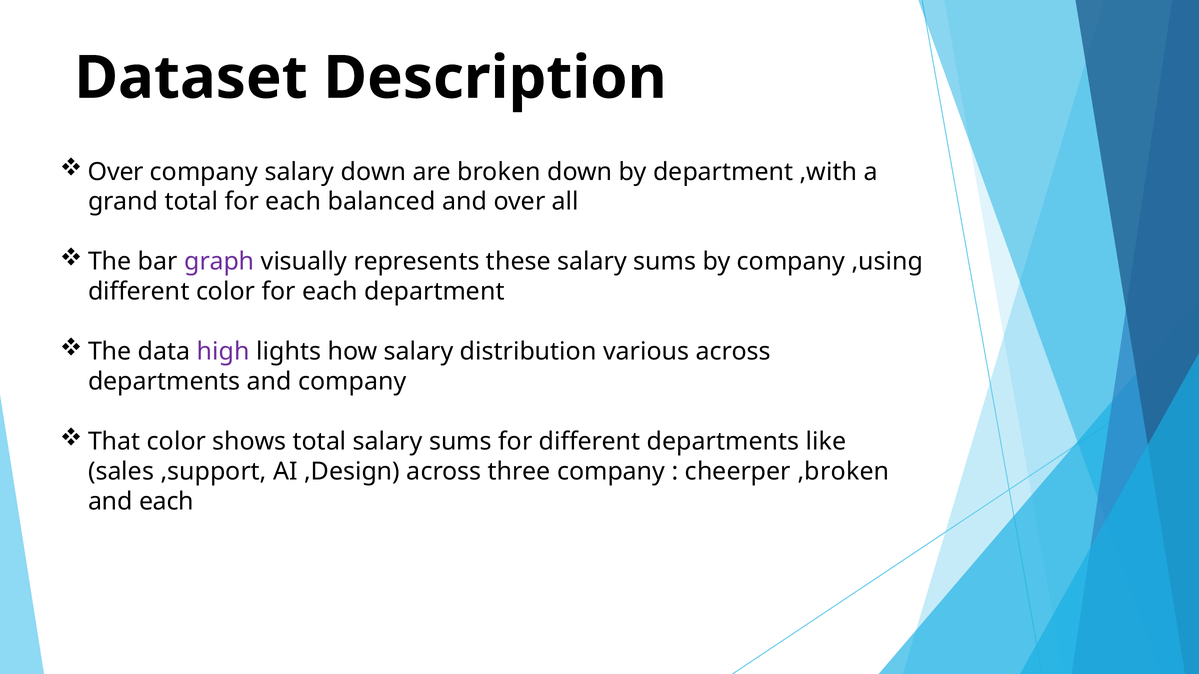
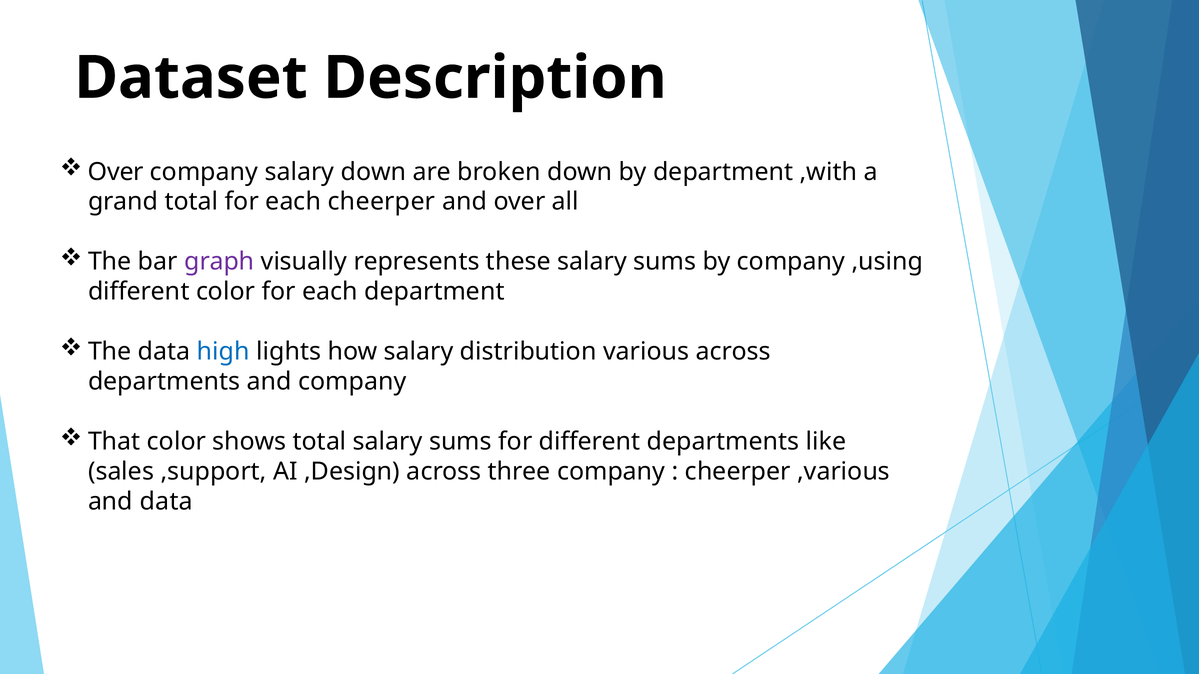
each balanced: balanced -> cheerper
high colour: purple -> blue
,broken: ,broken -> ,various
and each: each -> data
